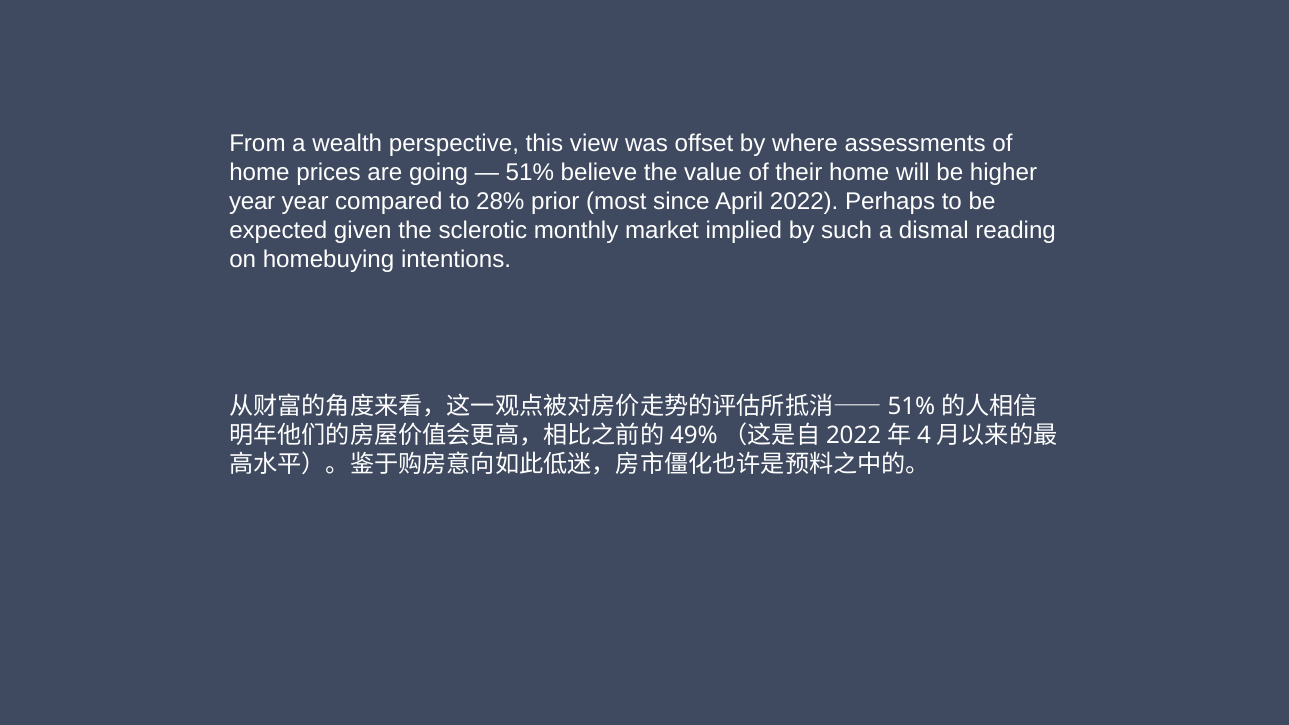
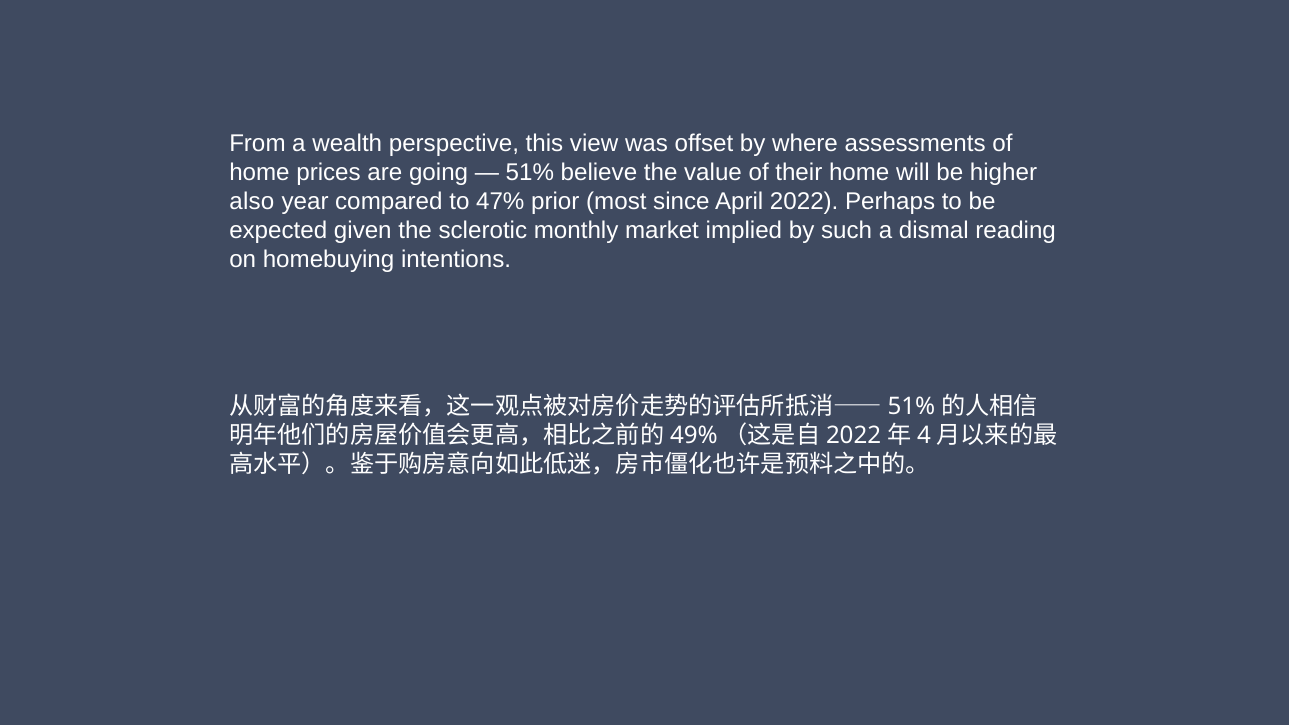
year at (252, 202): year -> also
28%: 28% -> 47%
